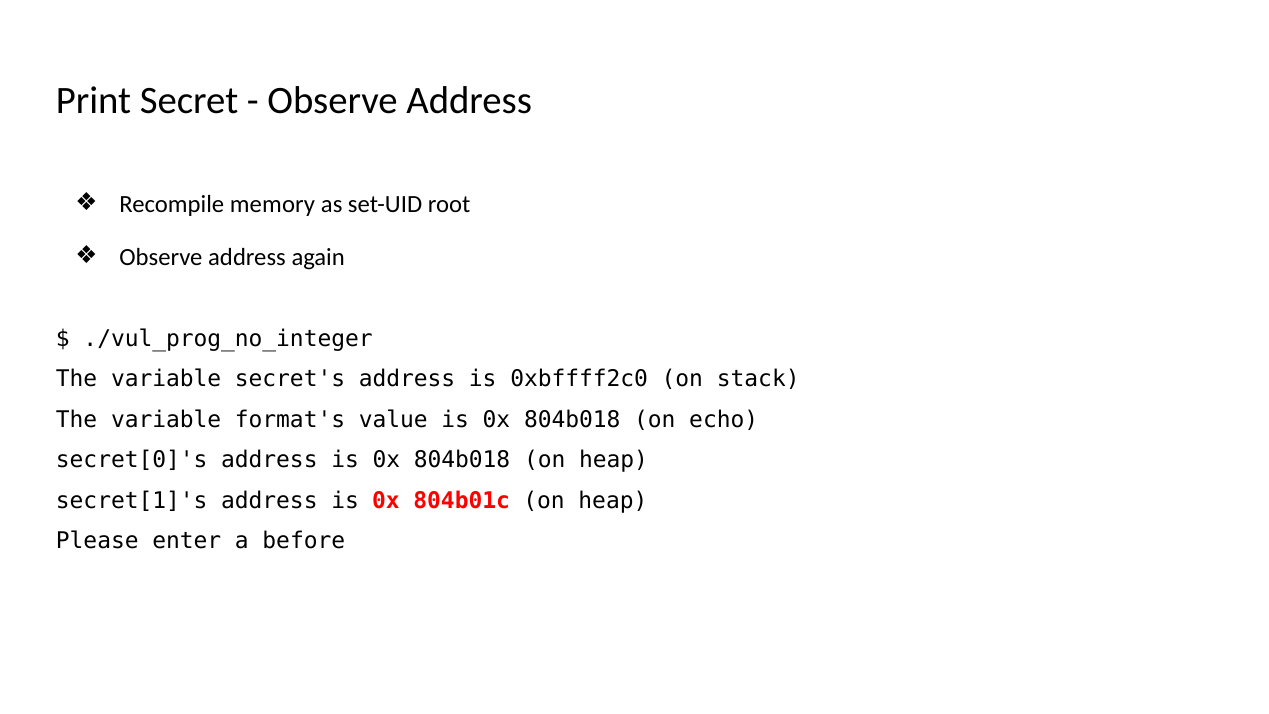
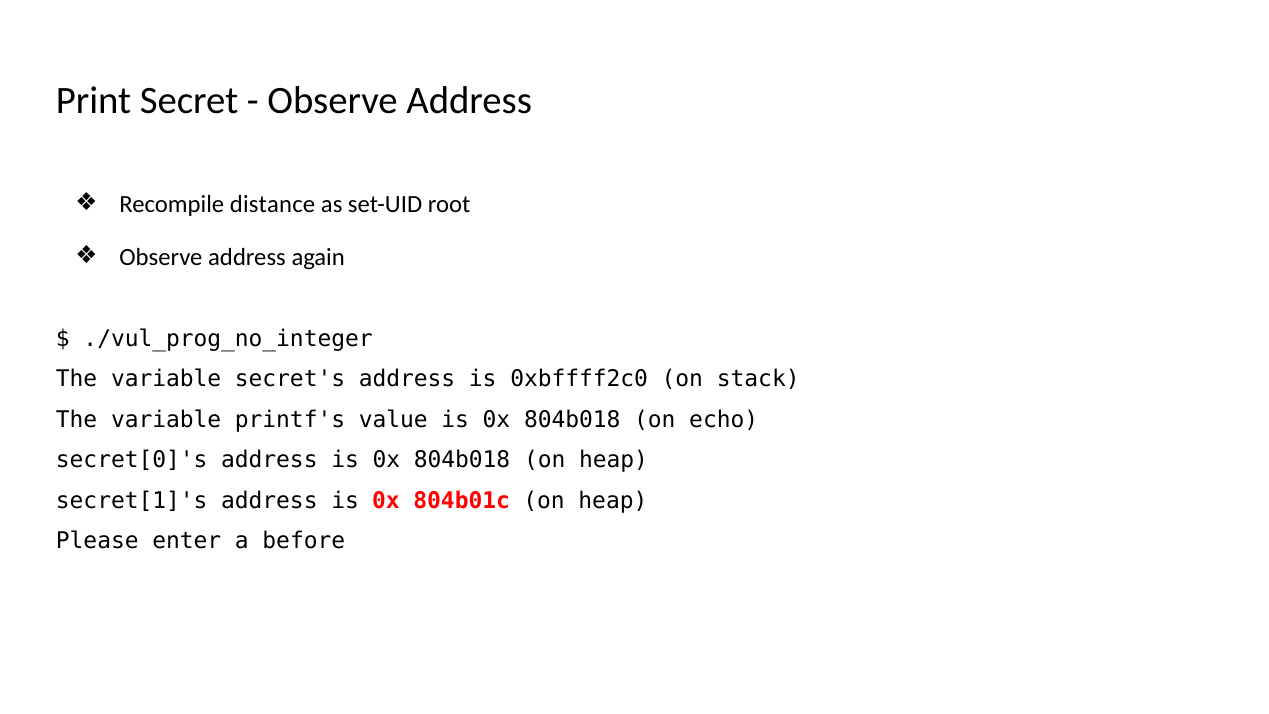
memory: memory -> distance
format's: format's -> printf's
